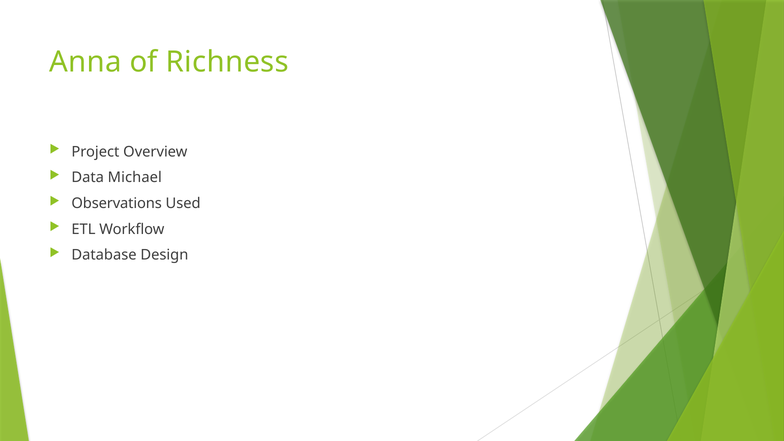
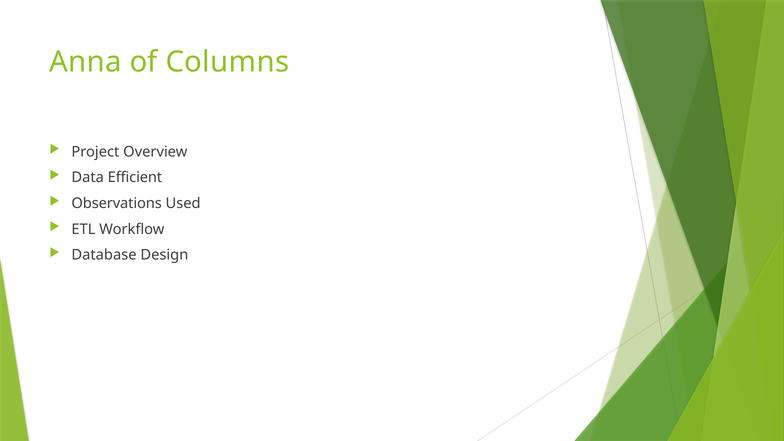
Richness: Richness -> Columns
Michael: Michael -> Efficient
